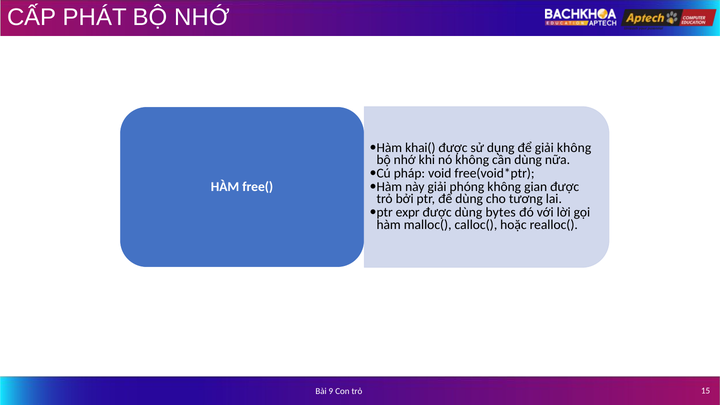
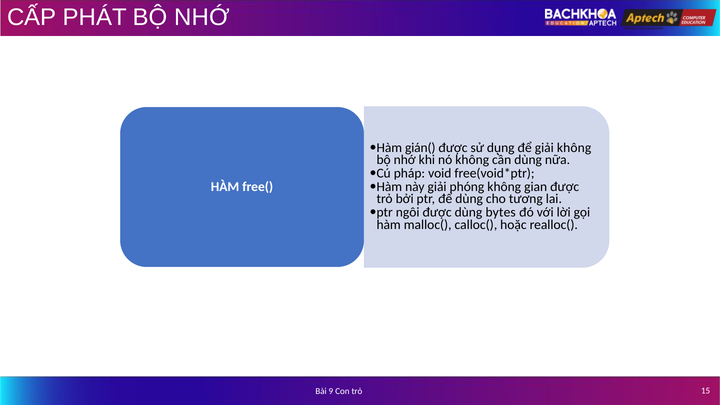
khai(: khai( -> gián(
expr: expr -> ngôi
